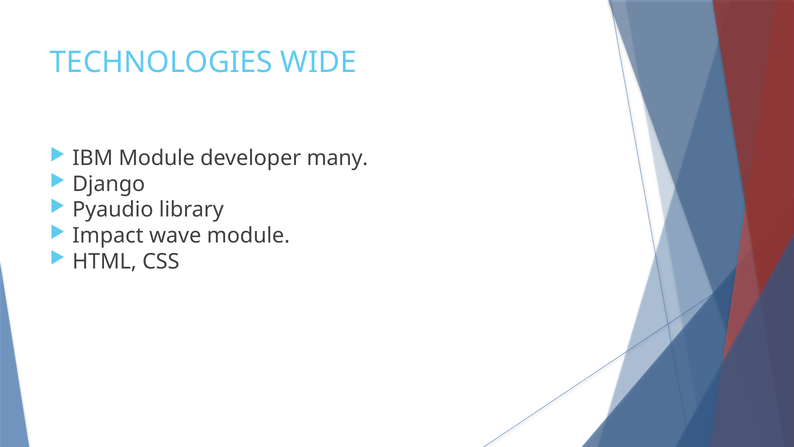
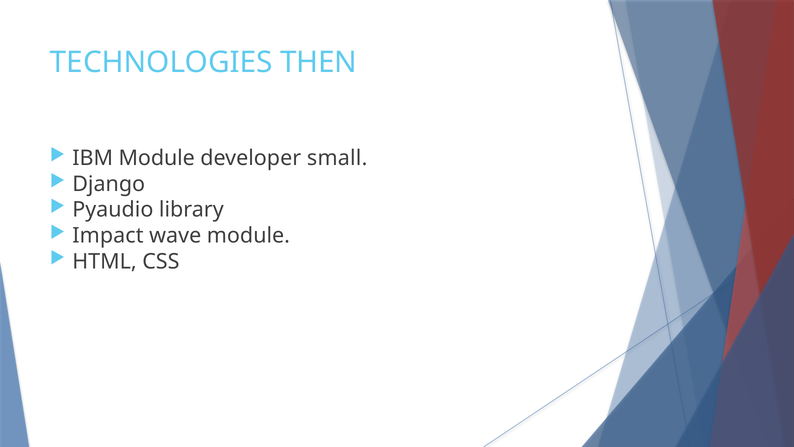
WIDE: WIDE -> THEN
many: many -> small
